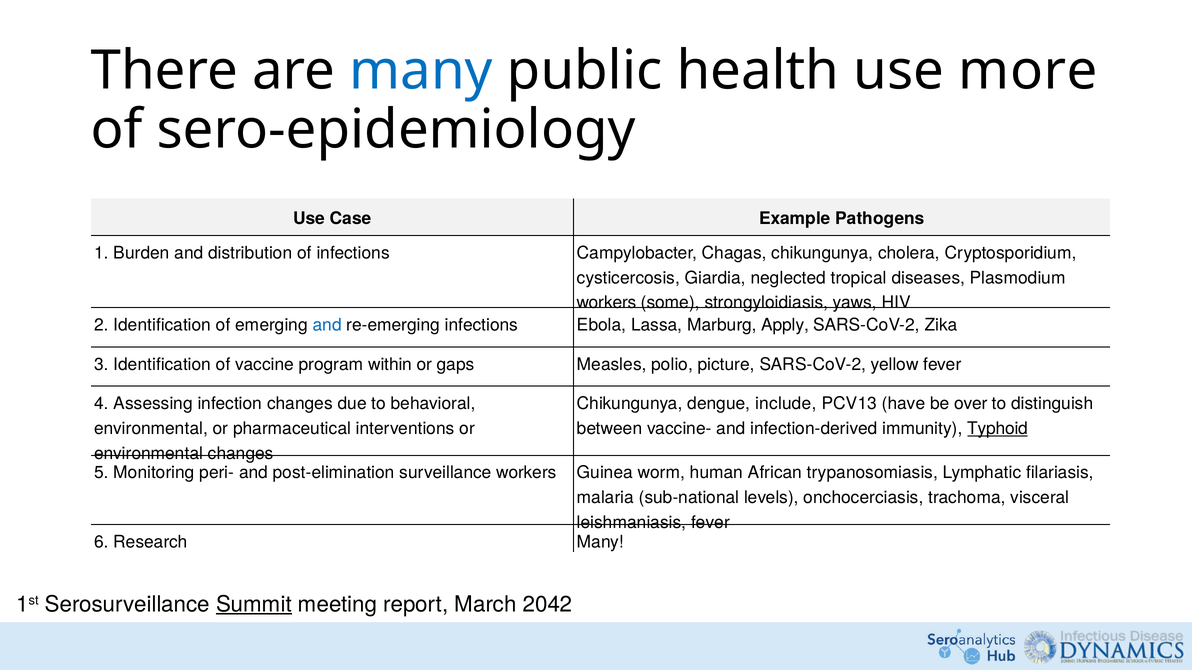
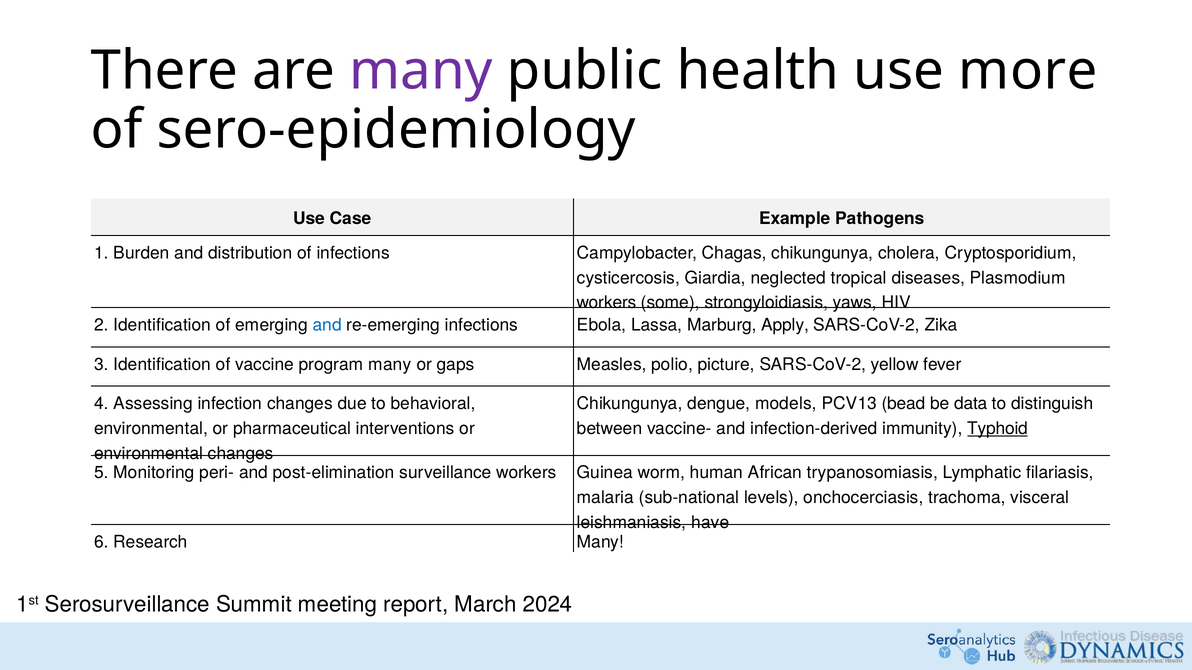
many at (421, 71) colour: blue -> purple
program within: within -> many
include: include -> models
have: have -> bead
over: over -> data
leishmaniasis fever: fever -> have
Summit underline: present -> none
2042: 2042 -> 2024
